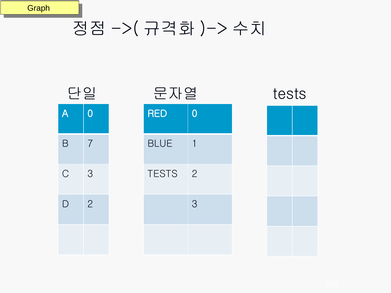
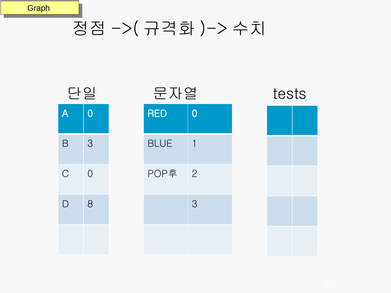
B 7: 7 -> 3
C 3: 3 -> 0
TESTS at (163, 174): TESTS -> POP후
D 2: 2 -> 8
